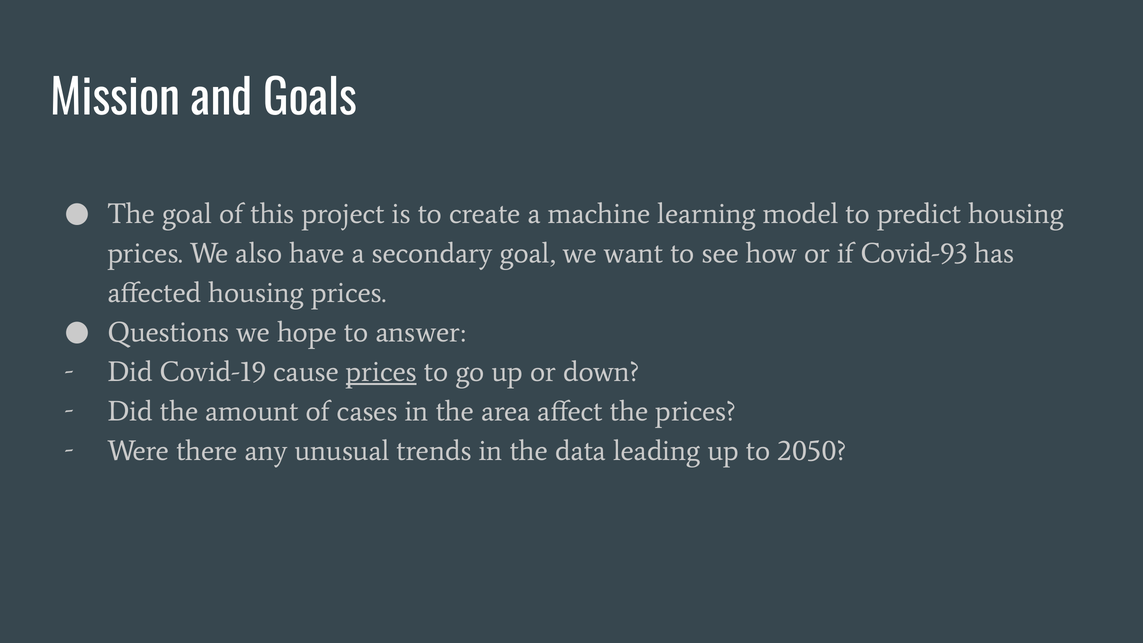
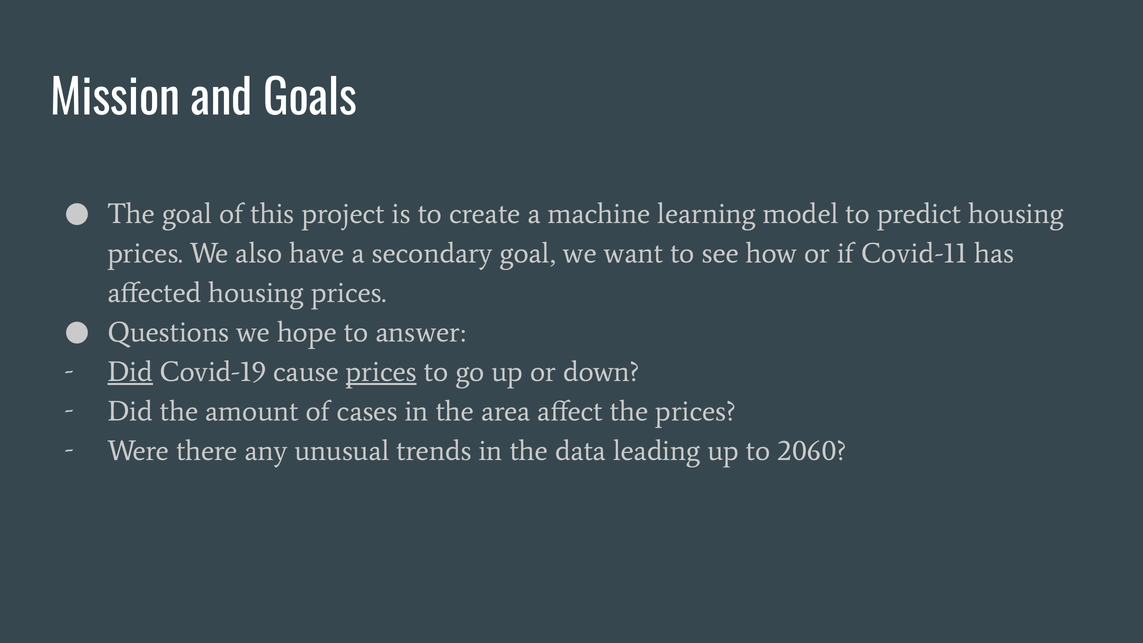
Covid-93: Covid-93 -> Covid-11
Did at (130, 372) underline: none -> present
2050: 2050 -> 2060
